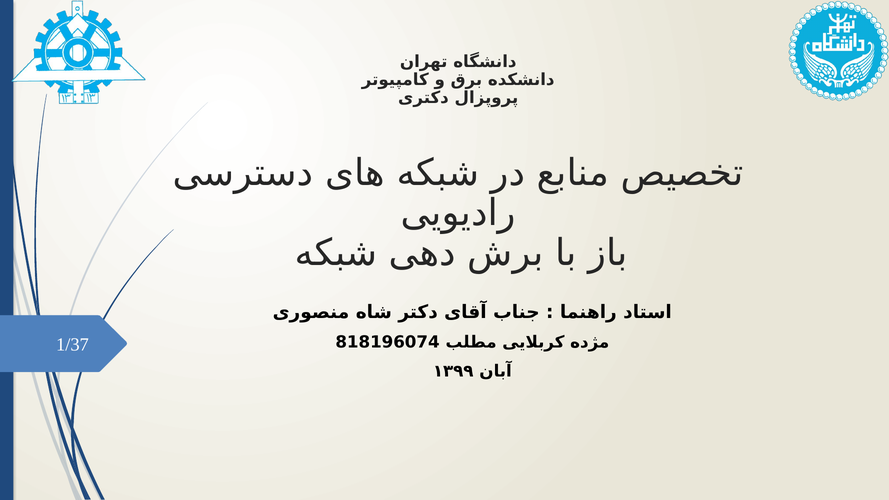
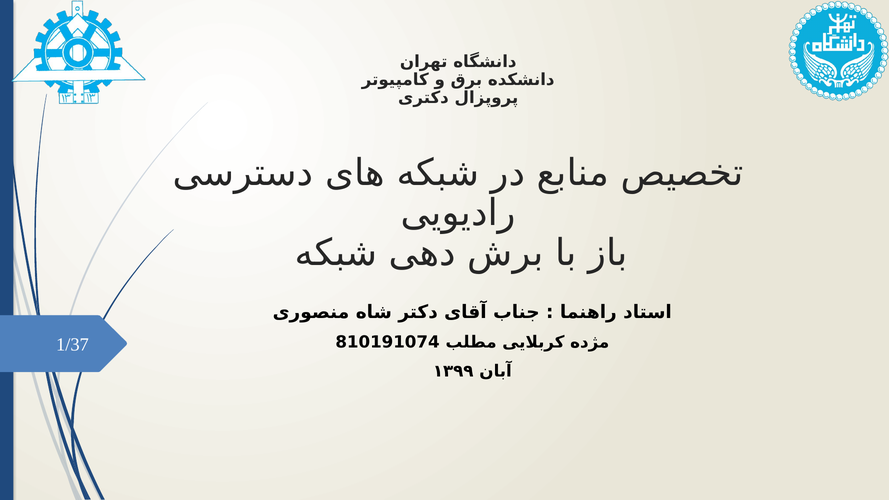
818196074: 818196074 -> 810191074
